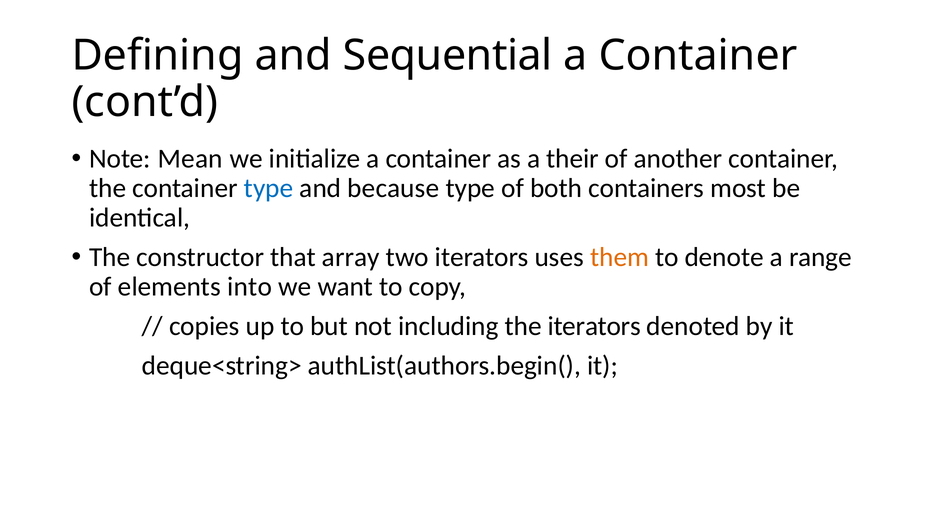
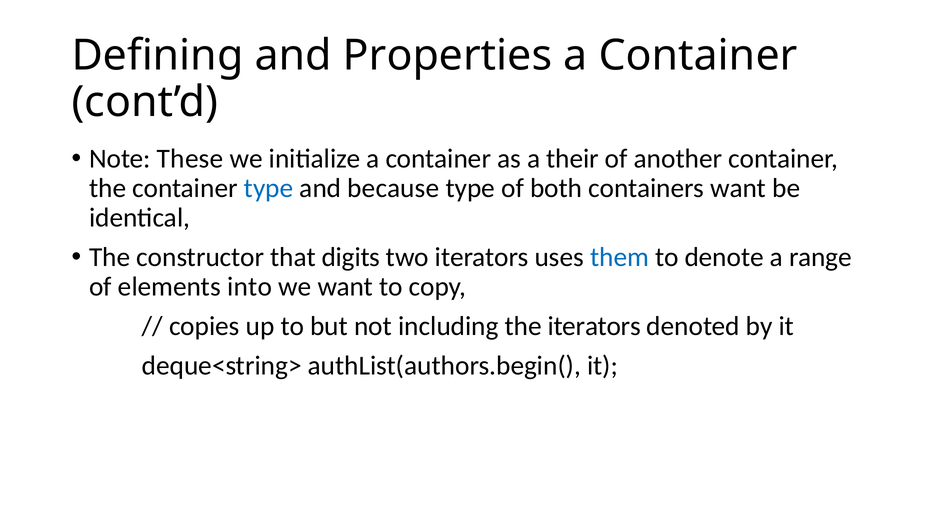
Sequential: Sequential -> Properties
Mean: Mean -> These
containers most: most -> want
array: array -> digits
them colour: orange -> blue
